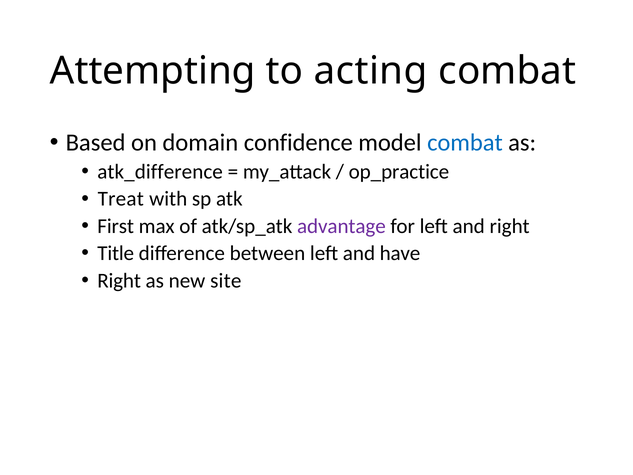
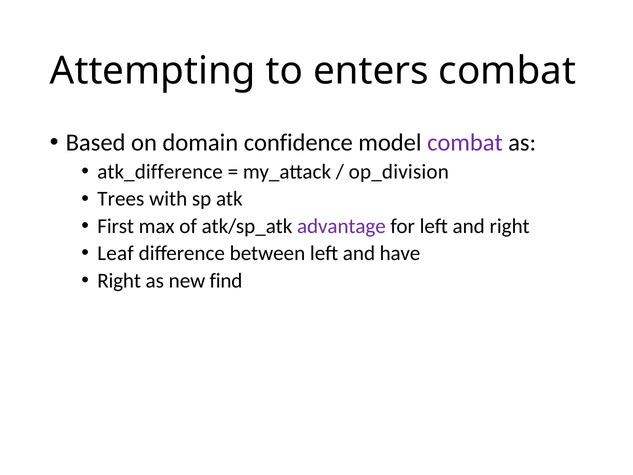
acting: acting -> enters
combat at (465, 143) colour: blue -> purple
op_practice: op_practice -> op_division
Treat: Treat -> Trees
Title: Title -> Leaf
site: site -> find
